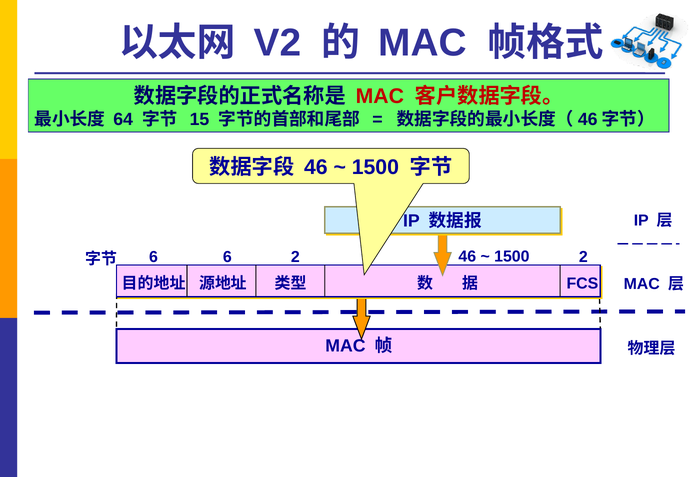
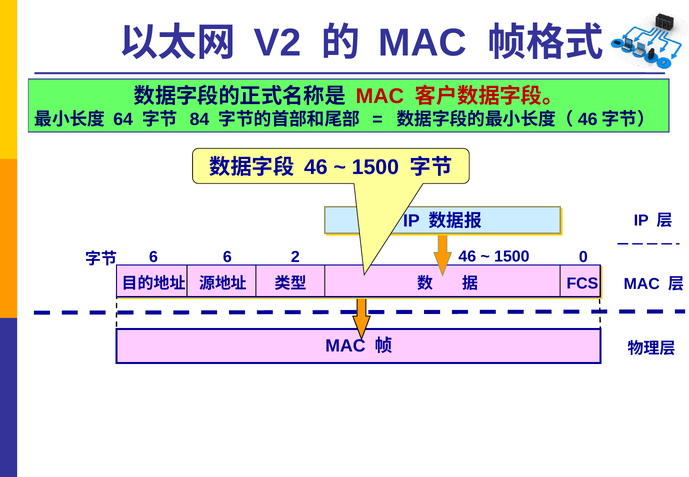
15: 15 -> 84
2 at (583, 257): 2 -> 0
